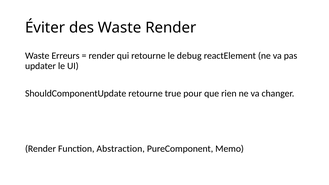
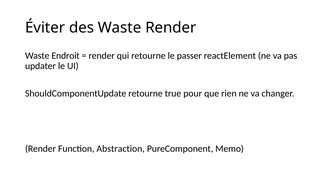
Erreurs: Erreurs -> Endroit
debug: debug -> passer
